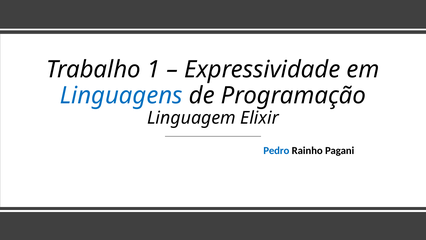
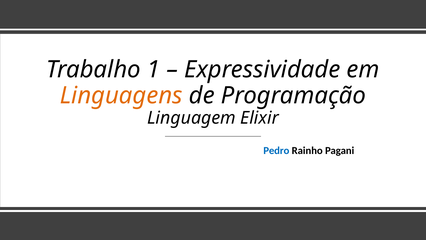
Linguagens colour: blue -> orange
